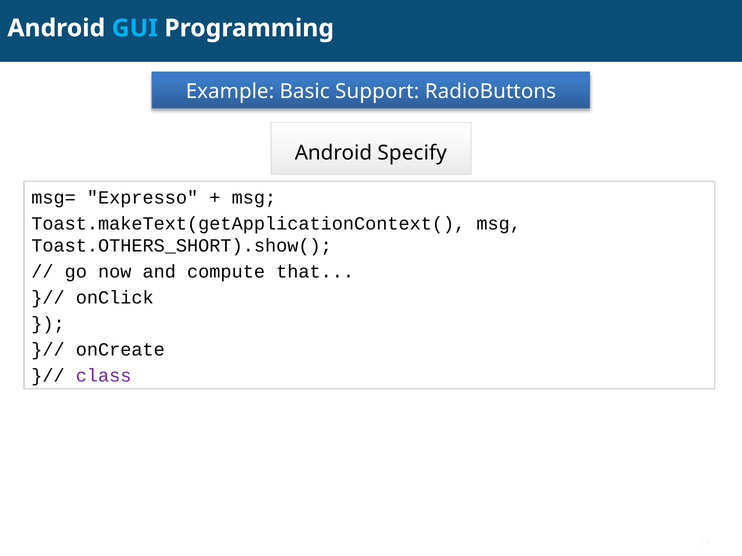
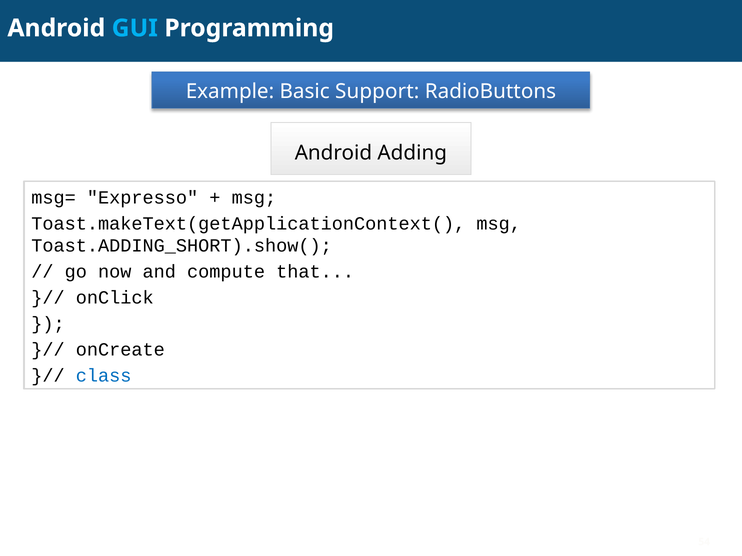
Specify: Specify -> Adding
Toast.OTHERS_SHORT).show(: Toast.OTHERS_SHORT).show( -> Toast.ADDING_SHORT).show(
class colour: purple -> blue
